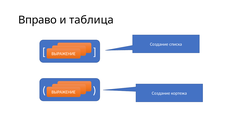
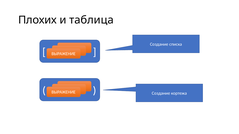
Вправо: Вправо -> Плохих
